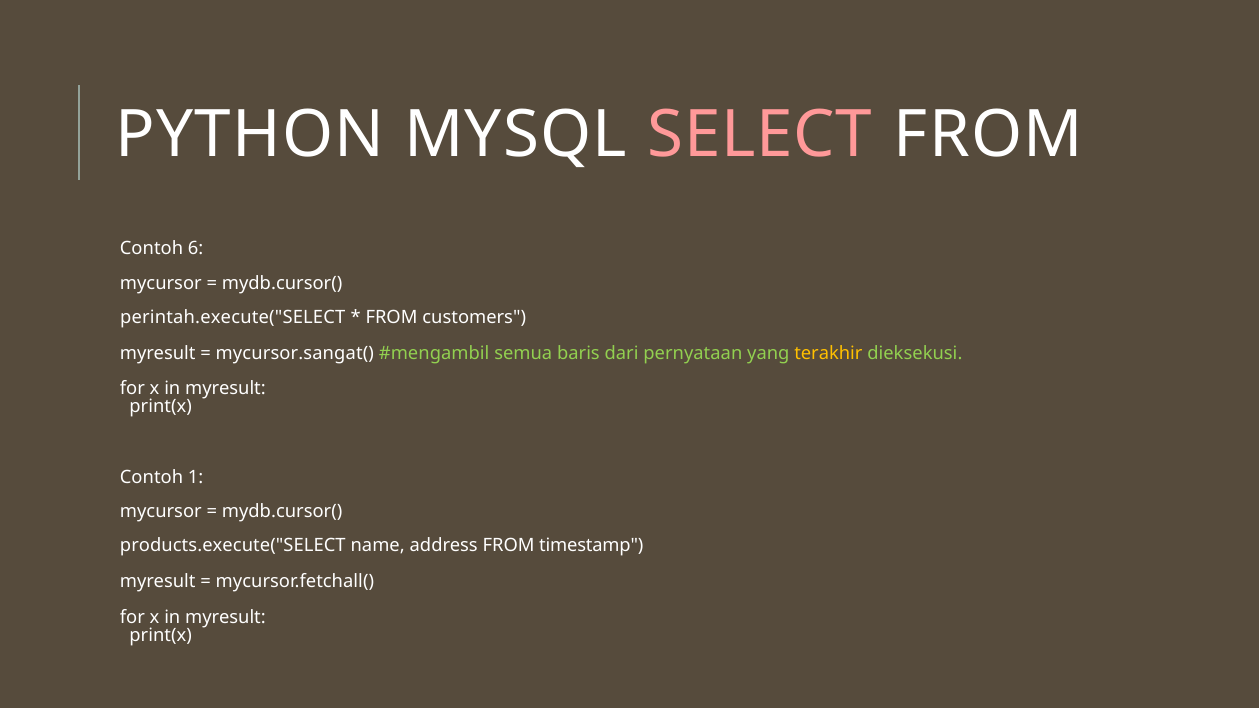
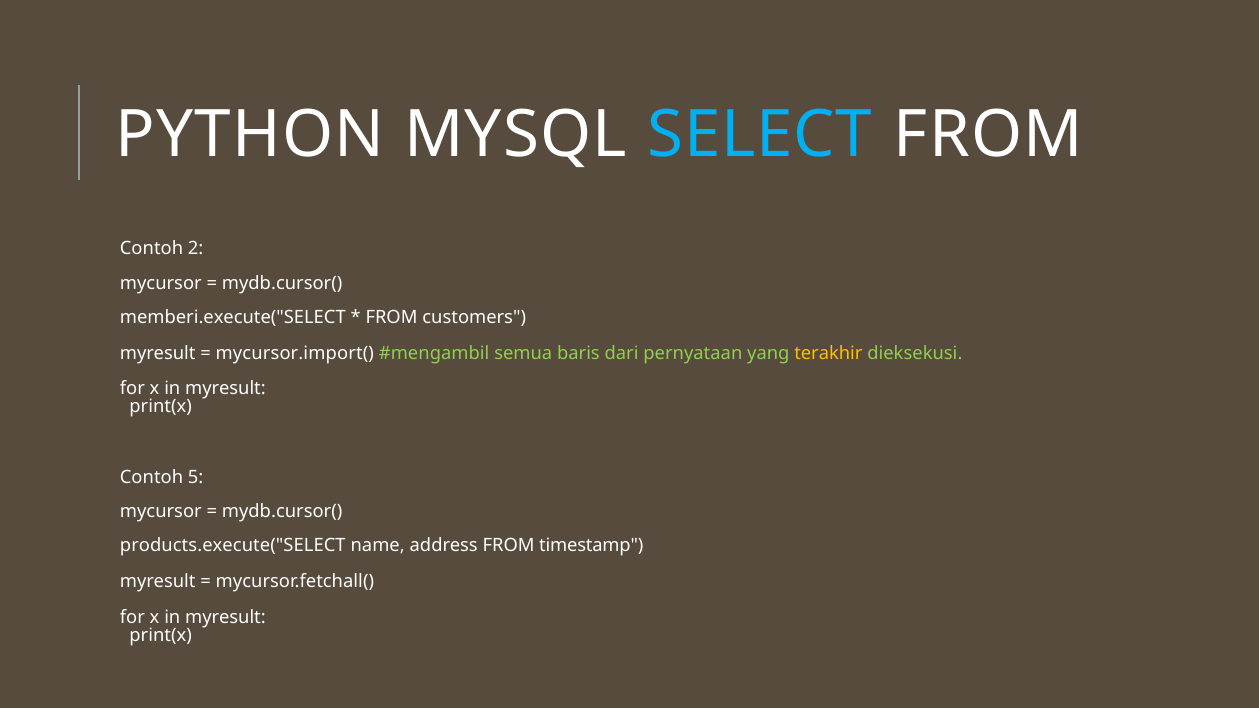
SELECT colour: pink -> light blue
6: 6 -> 2
perintah.execute("SELECT: perintah.execute("SELECT -> memberi.execute("SELECT
mycursor.sangat(: mycursor.sangat( -> mycursor.import(
1: 1 -> 5
